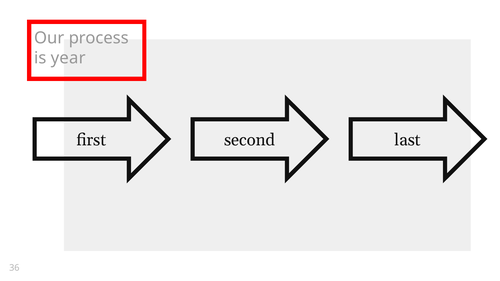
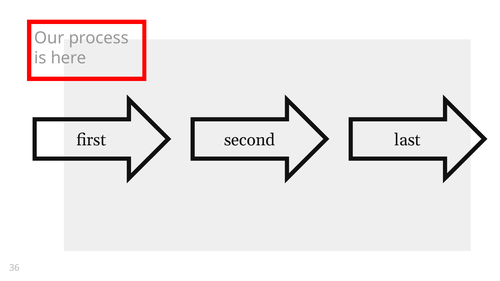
year: year -> here
